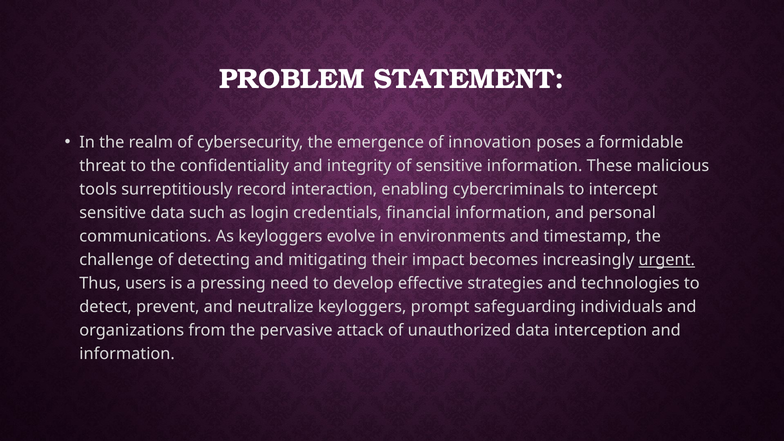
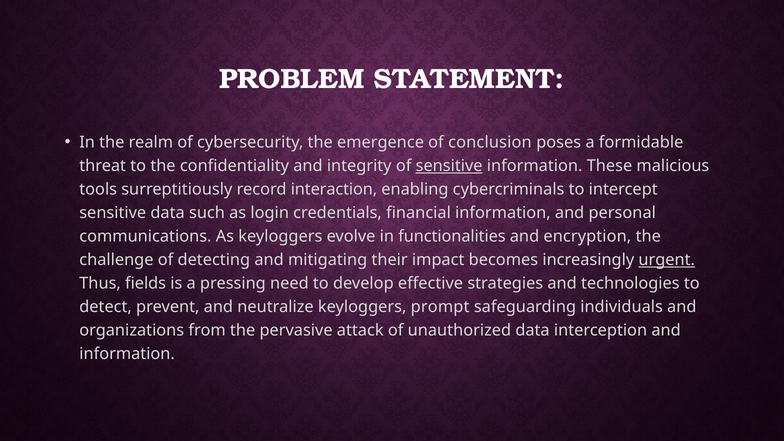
innovation: innovation -> conclusion
sensitive at (449, 166) underline: none -> present
environments: environments -> functionalities
timestamp: timestamp -> encryption
users: users -> fields
